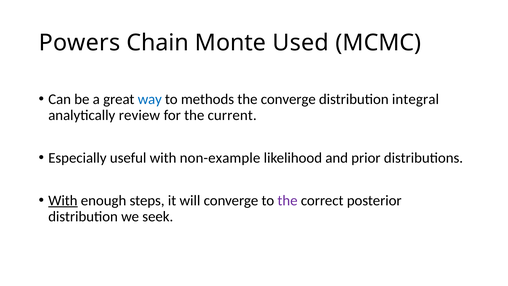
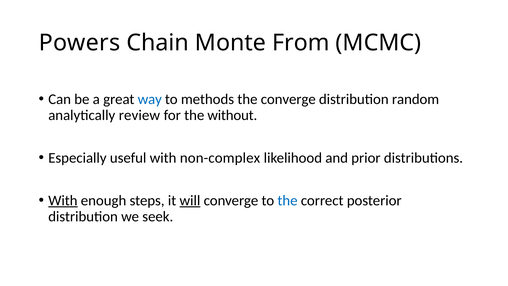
Used: Used -> From
integral: integral -> random
current: current -> without
non-example: non-example -> non-complex
will underline: none -> present
the at (288, 200) colour: purple -> blue
